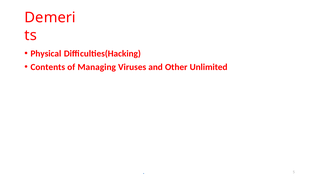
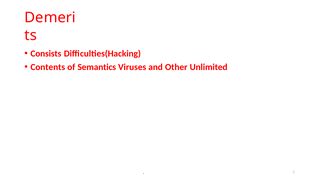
Physical: Physical -> Consists
Managing: Managing -> Semantics
